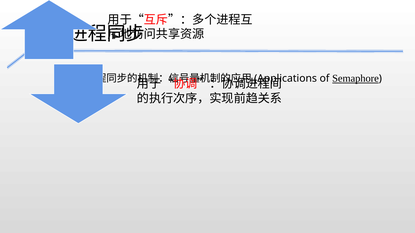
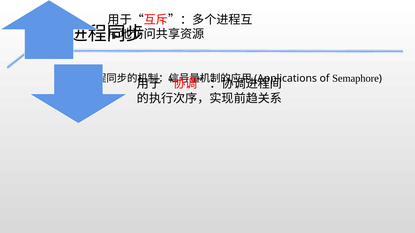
Semaphore underline: present -> none
